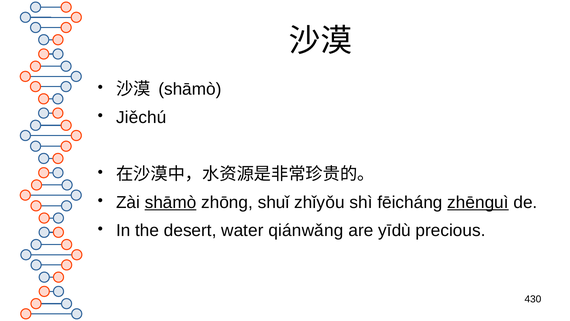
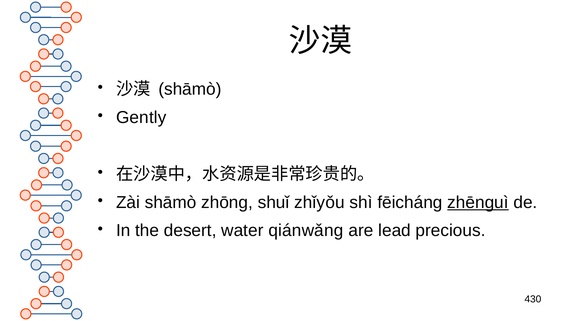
Jiěchú: Jiěchú -> Gently
shāmò at (171, 202) underline: present -> none
yīdù: yīdù -> lead
